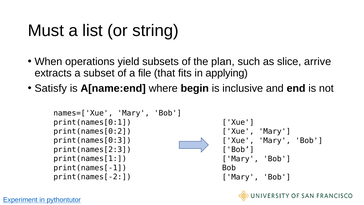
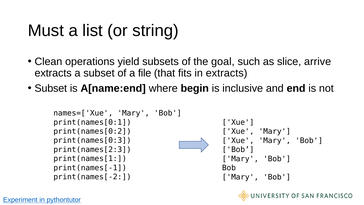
When: When -> Clean
plan: plan -> goal
in applying: applying -> extracts
Satisfy at (51, 88): Satisfy -> Subset
